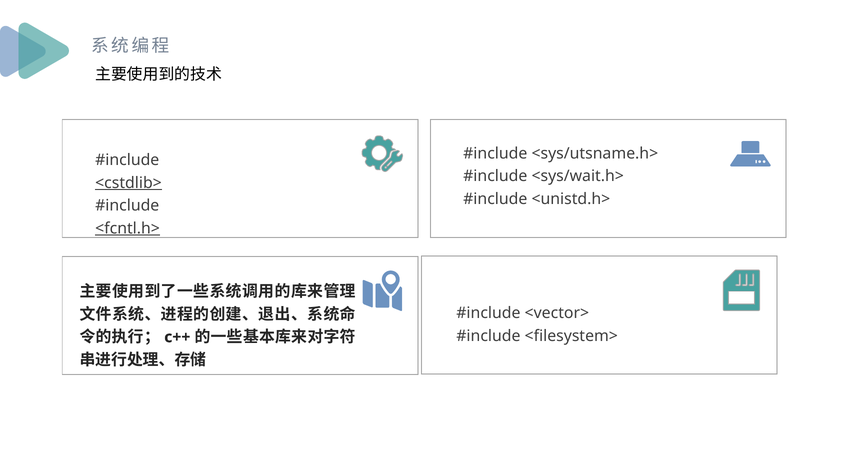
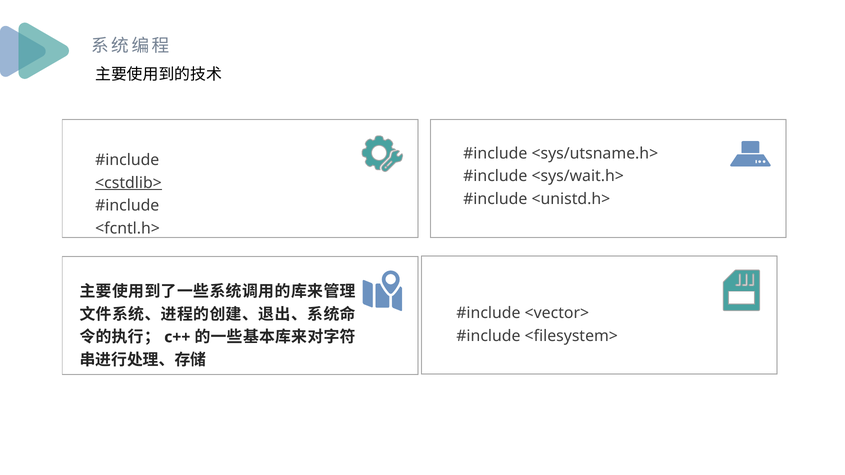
<fcntl.h> underline: present -> none
